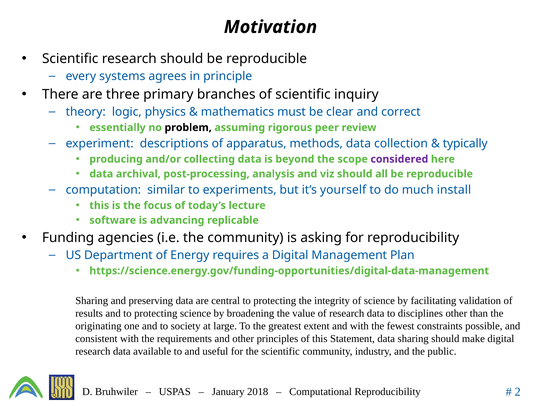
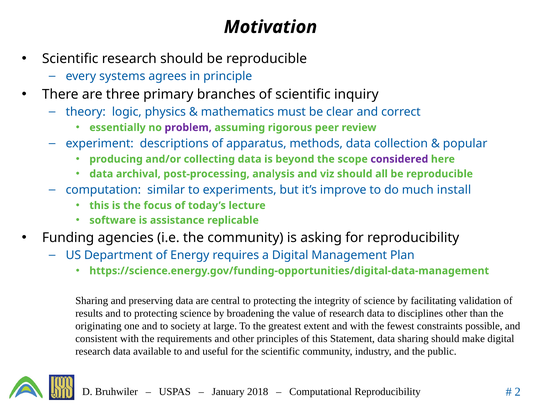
problem colour: black -> purple
typically: typically -> popular
yourself: yourself -> improve
advancing: advancing -> assistance
